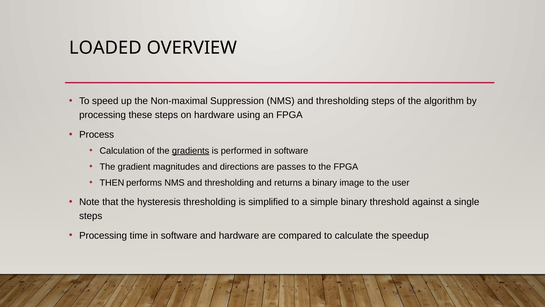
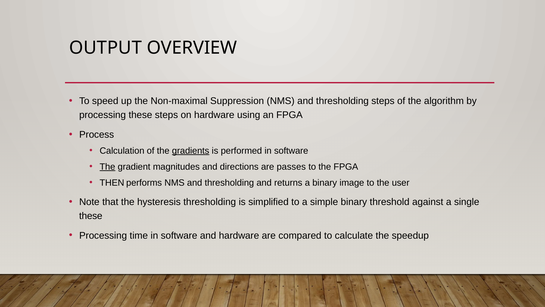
LOADED: LOADED -> OUTPUT
The at (107, 167) underline: none -> present
steps at (91, 216): steps -> these
